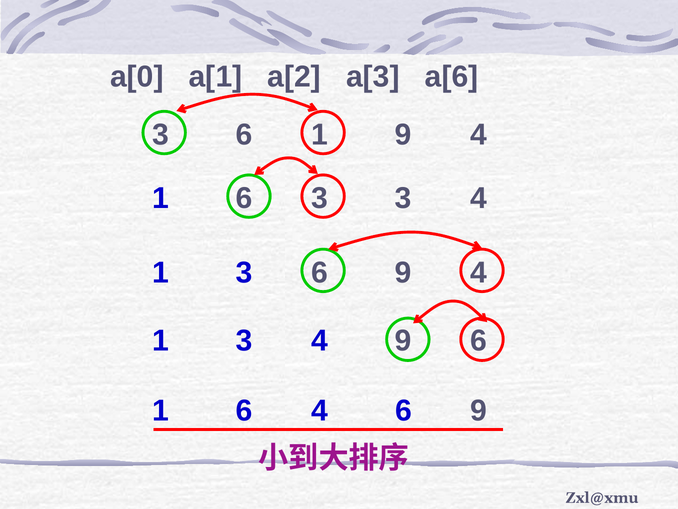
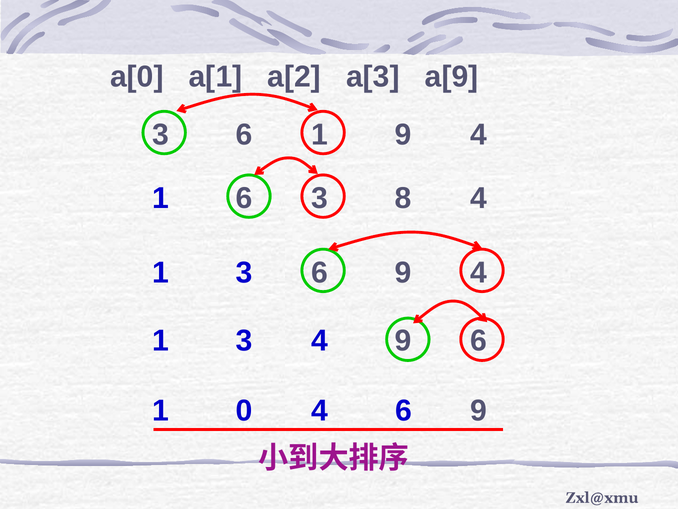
a[6: a[6 -> a[9
3 3: 3 -> 8
6 at (244, 410): 6 -> 0
